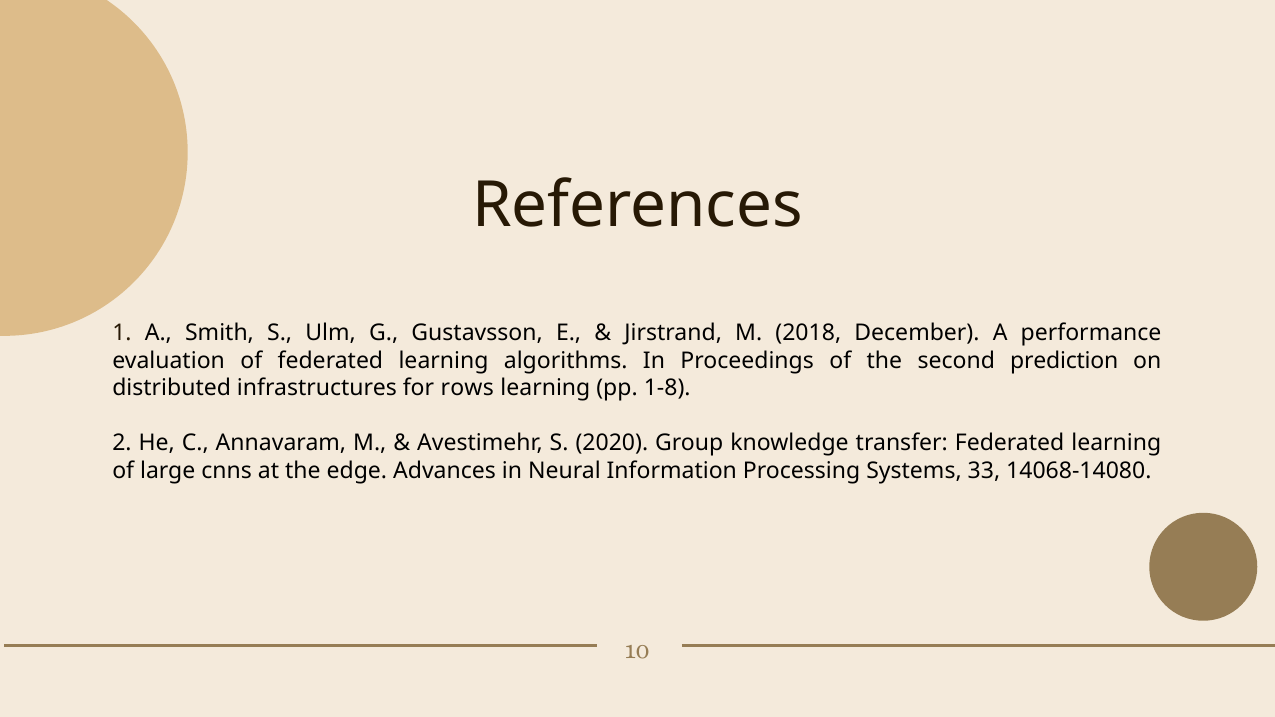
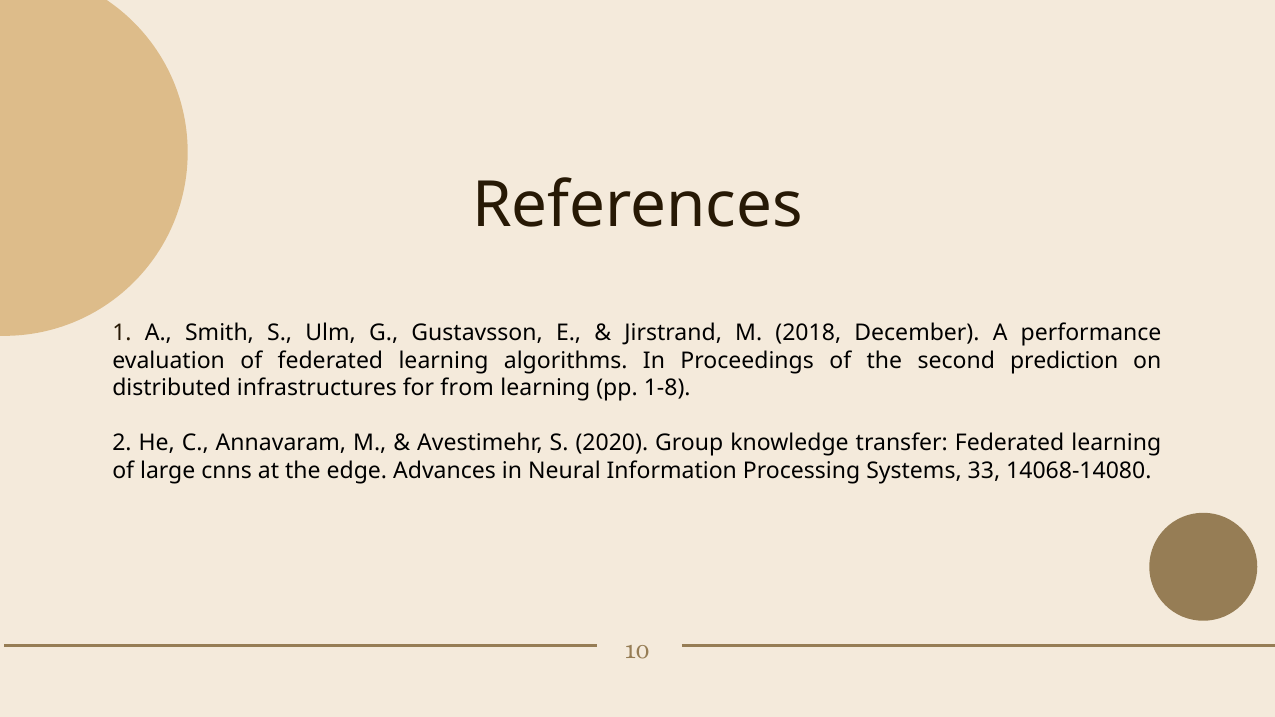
rows: rows -> from
